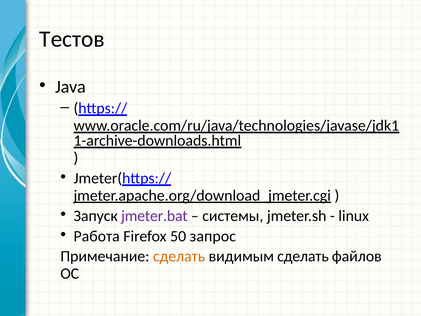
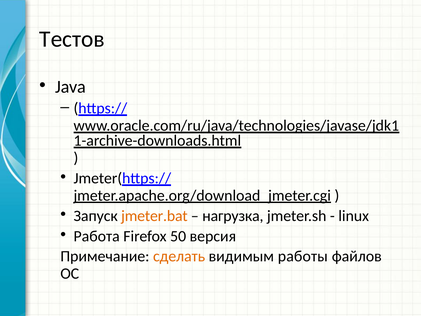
jmeter.bat colour: purple -> orange
системы: системы -> нагрузка
запрос: запрос -> версия
видимым сделать: сделать -> работы
